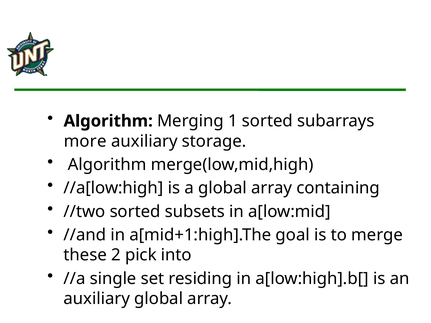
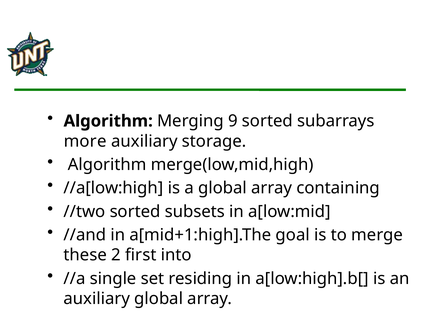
1: 1 -> 9
pick: pick -> first
